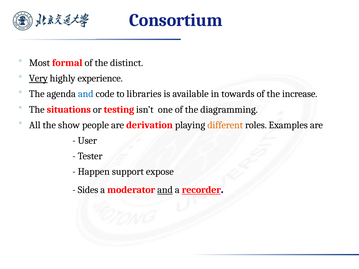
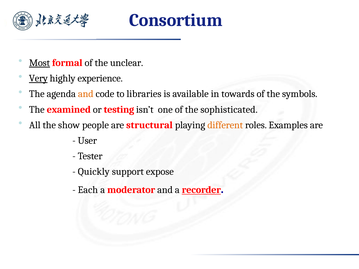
Most underline: none -> present
distinct: distinct -> unclear
and at (86, 94) colour: blue -> orange
increase: increase -> symbols
situations: situations -> examined
diagramming: diagramming -> sophisticated
derivation: derivation -> structural
Happen: Happen -> Quickly
Sides: Sides -> Each
and at (165, 190) underline: present -> none
